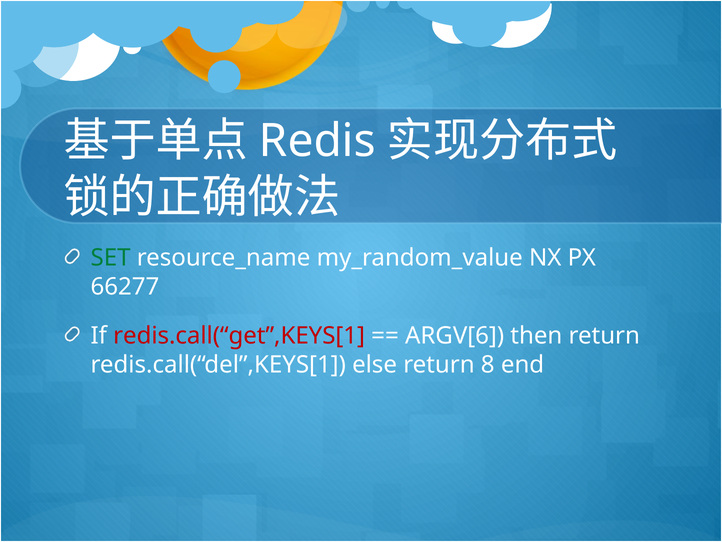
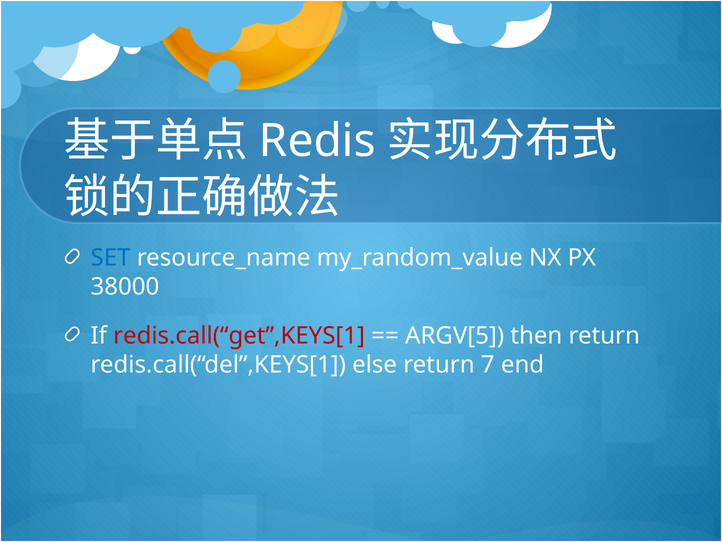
SET colour: green -> blue
66277: 66277 -> 38000
ARGV[6: ARGV[6 -> ARGV[5
8: 8 -> 7
